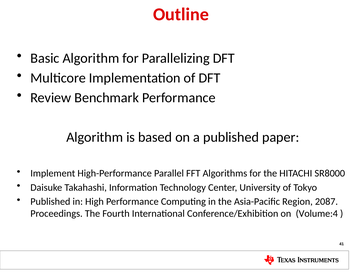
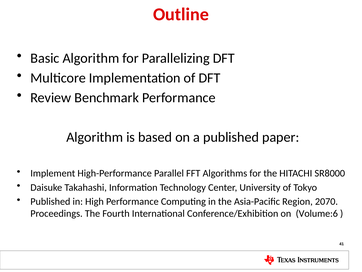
2087: 2087 -> 2070
Volume:4: Volume:4 -> Volume:6
